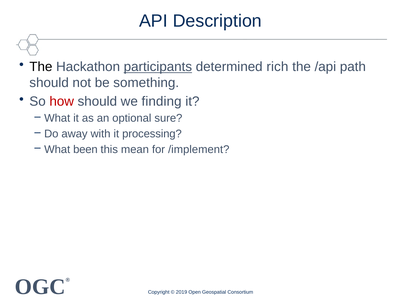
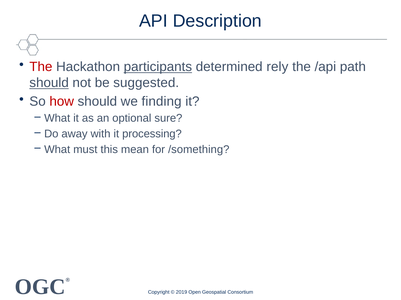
The at (41, 67) colour: black -> red
rich: rich -> rely
should at (49, 83) underline: none -> present
something: something -> suggested
been: been -> must
/implement: /implement -> /something
